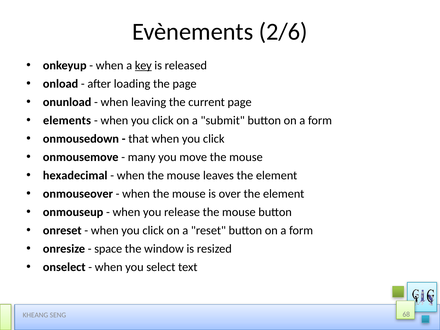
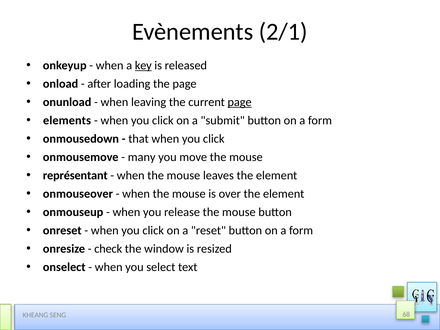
2/6: 2/6 -> 2/1
page at (240, 102) underline: none -> present
hexadecimal: hexadecimal -> représentant
space: space -> check
